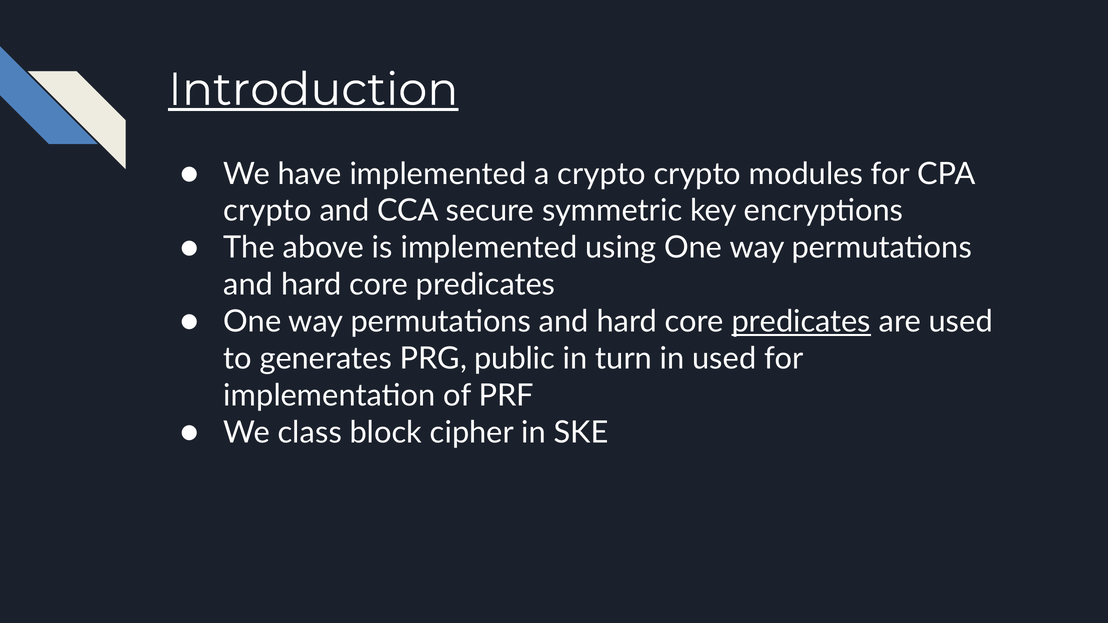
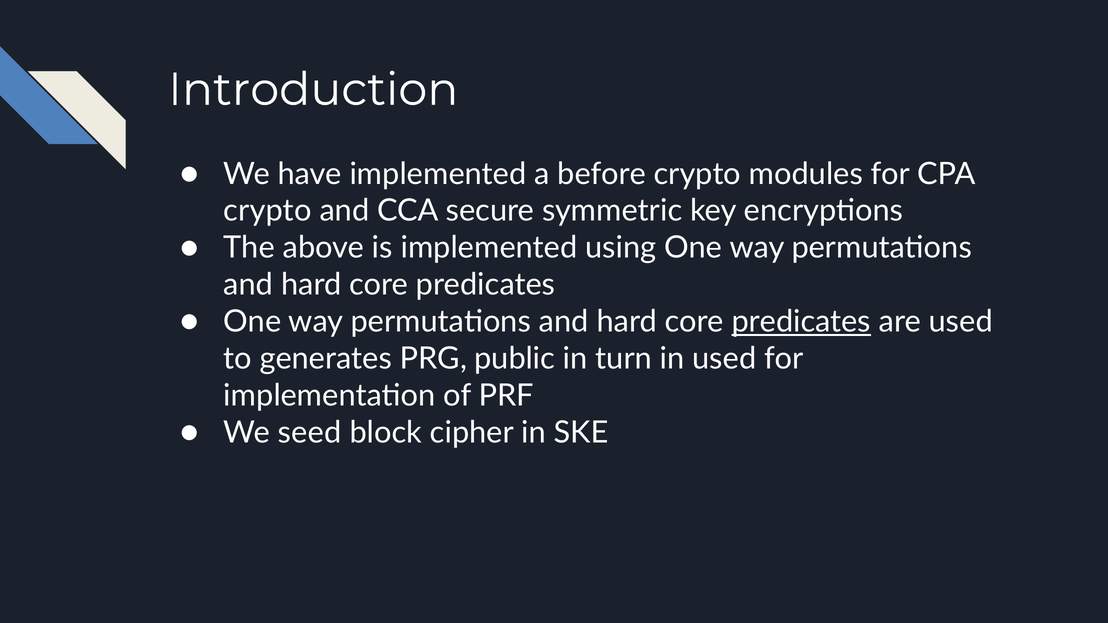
Introduction underline: present -> none
a crypto: crypto -> before
class: class -> seed
